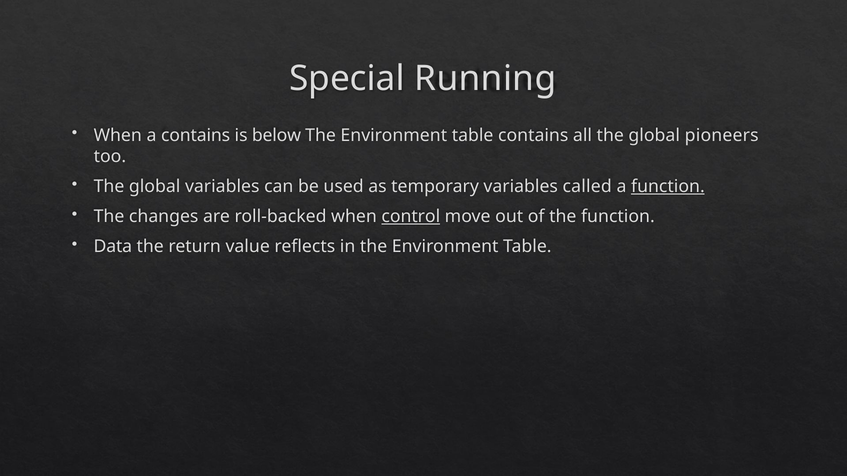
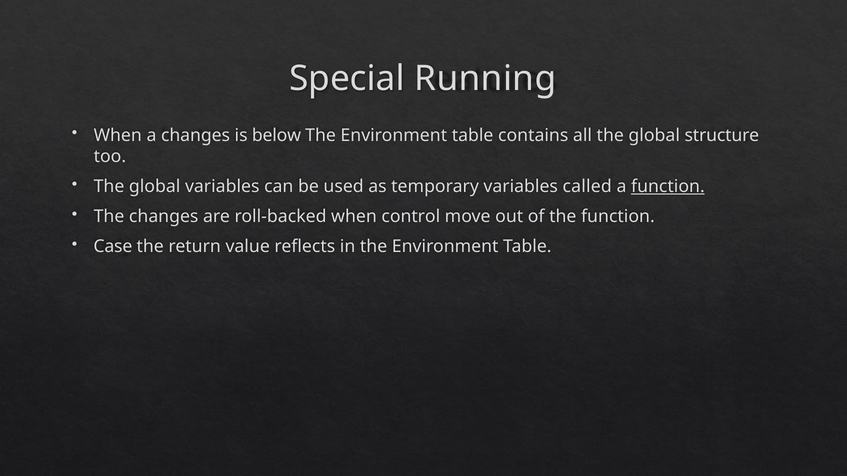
a contains: contains -> changes
pioneers: pioneers -> structure
control underline: present -> none
Data: Data -> Case
